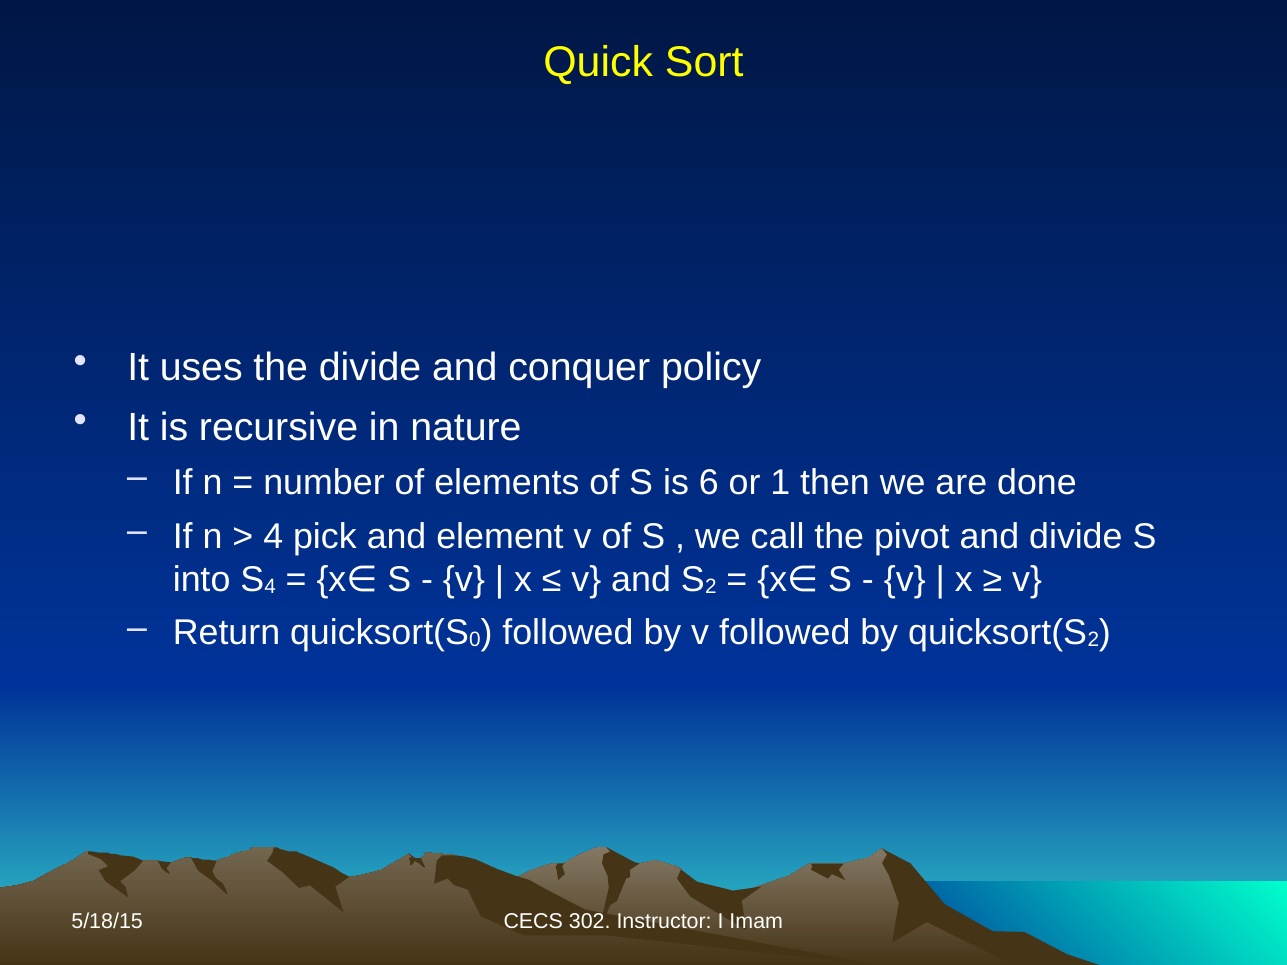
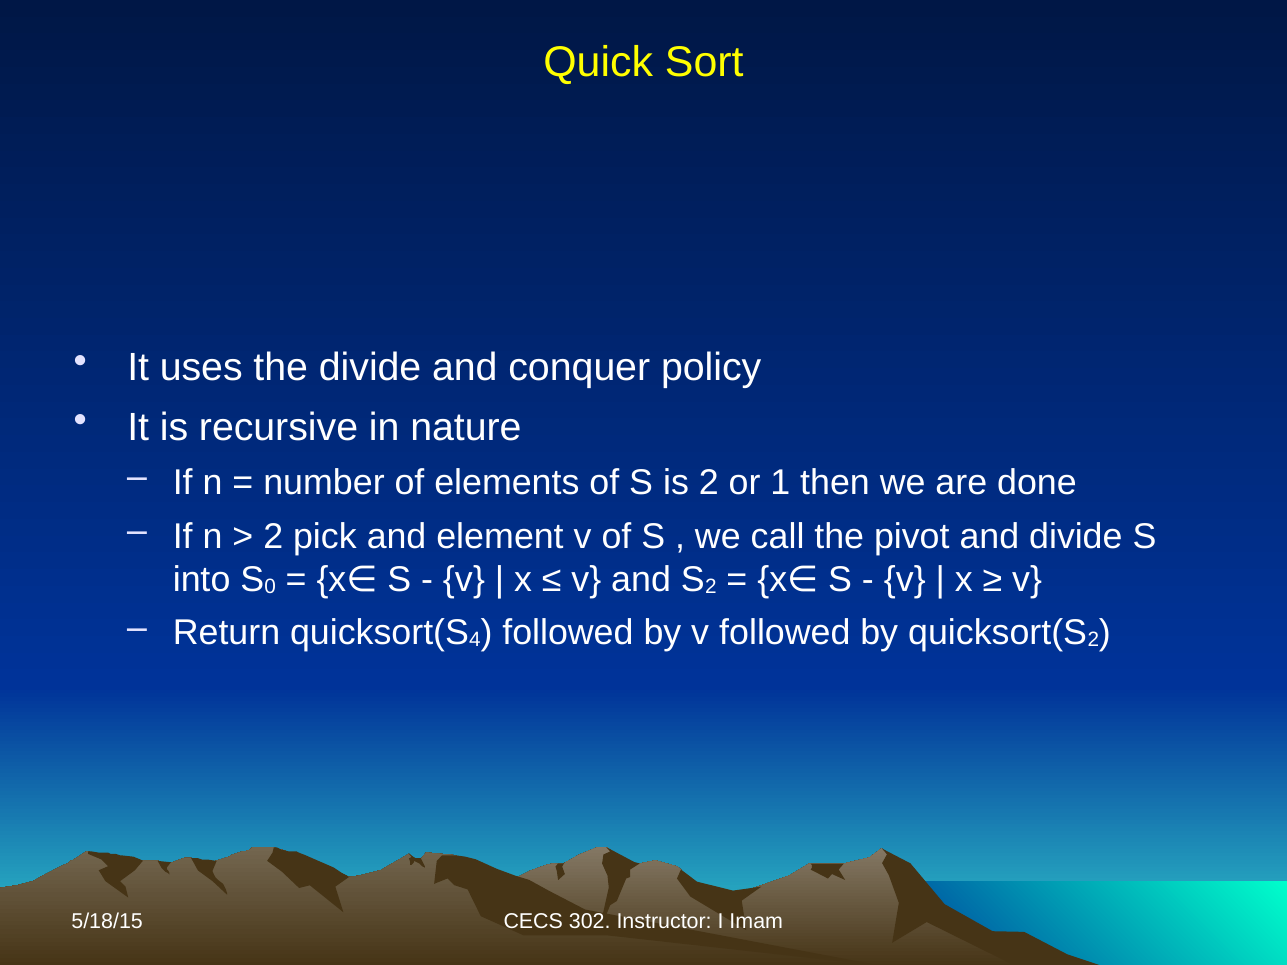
is 6: 6 -> 2
4 at (273, 537): 4 -> 2
S 4: 4 -> 0
0: 0 -> 4
